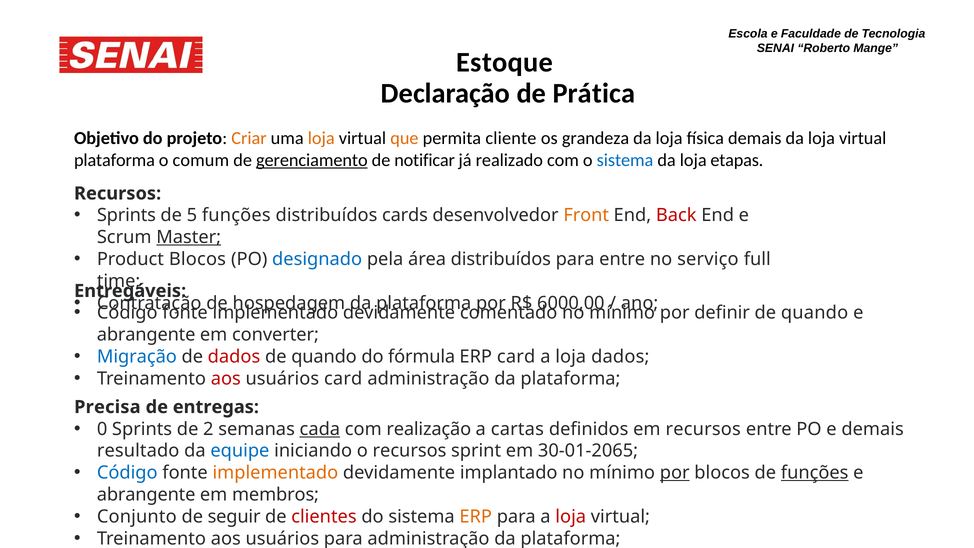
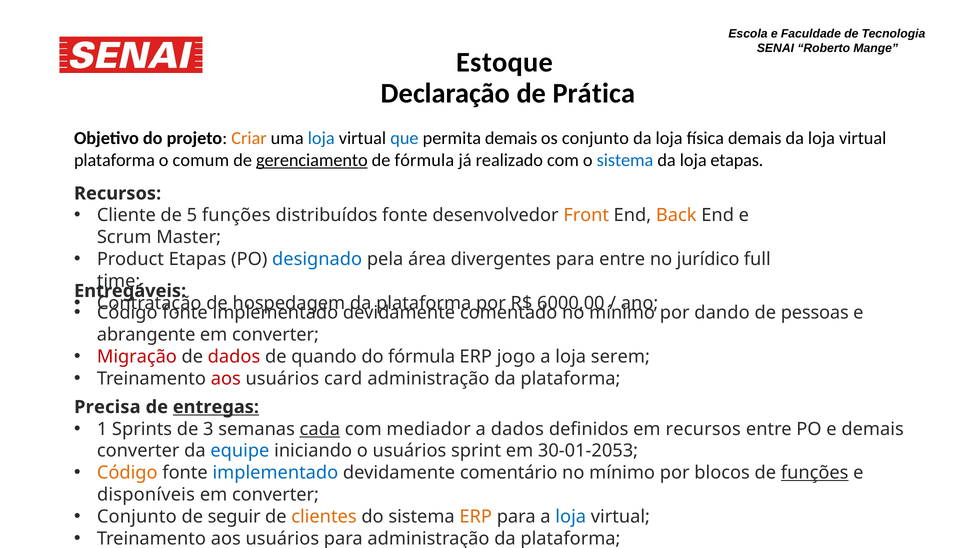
loja at (321, 138) colour: orange -> blue
que colour: orange -> blue
permita cliente: cliente -> demais
os grandeza: grandeza -> conjunto
de notificar: notificar -> fórmula
Sprints at (126, 215): Sprints -> Cliente
distribuídos cards: cards -> fonte
Back colour: red -> orange
Master underline: present -> none
Product Blocos: Blocos -> Etapas
área distribuídos: distribuídos -> divergentes
serviço: serviço -> jurídico
definir: definir -> dando
quando at (815, 313): quando -> pessoas
Migração colour: blue -> red
ERP card: card -> jogo
loja dados: dados -> serem
entregas underline: none -> present
0: 0 -> 1
2: 2 -> 3
realização: realização -> mediador
a cartas: cartas -> dados
resultado at (138, 451): resultado -> converter
o recursos: recursos -> usuários
30-01-2065: 30-01-2065 -> 30-01-2053
Código at (127, 473) colour: blue -> orange
implementado at (275, 473) colour: orange -> blue
implantado: implantado -> comentário
por at (675, 473) underline: present -> none
abrangente at (146, 495): abrangente -> disponíveis
membros at (276, 495): membros -> converter
clientes colour: red -> orange
loja at (571, 517) colour: red -> blue
